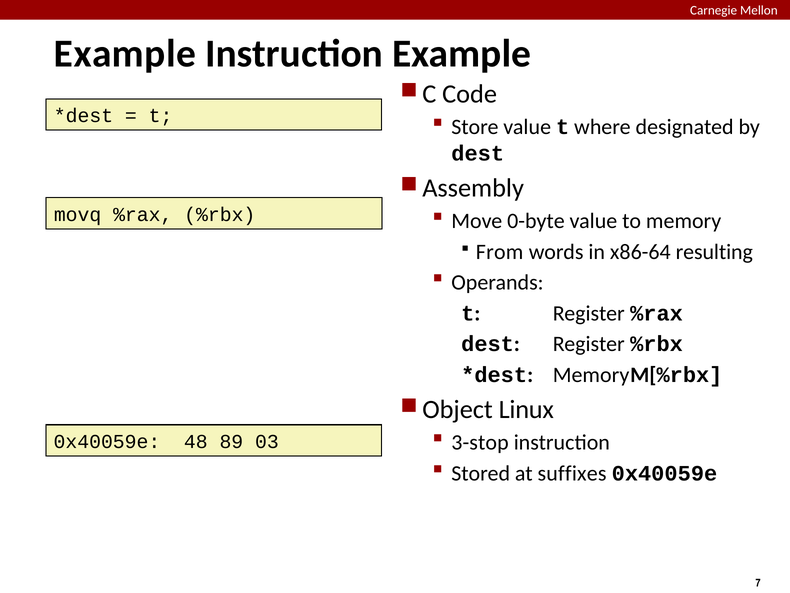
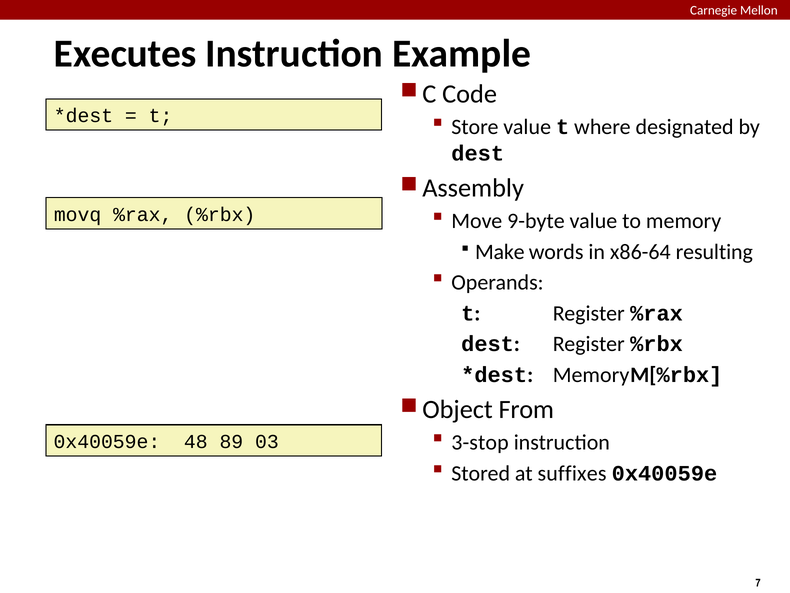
Example at (125, 54): Example -> Executes
0-byte: 0-byte -> 9-byte
From: From -> Make
Linux: Linux -> From
